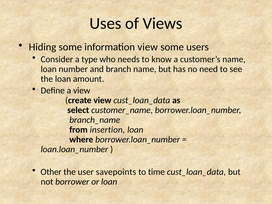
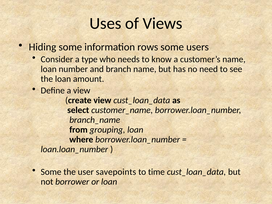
information view: view -> rows
insertion: insertion -> grouping
Other at (51, 172): Other -> Some
